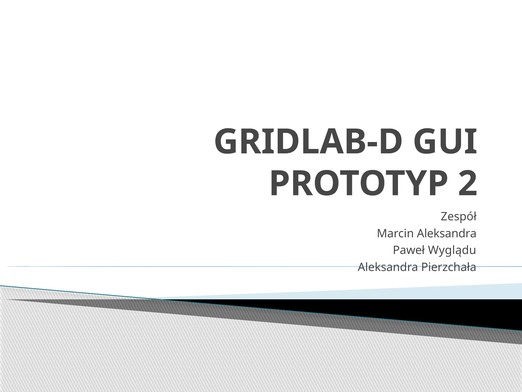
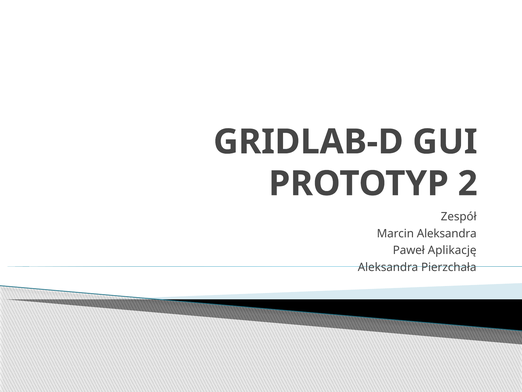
Wyglądu: Wyglądu -> Aplikację
